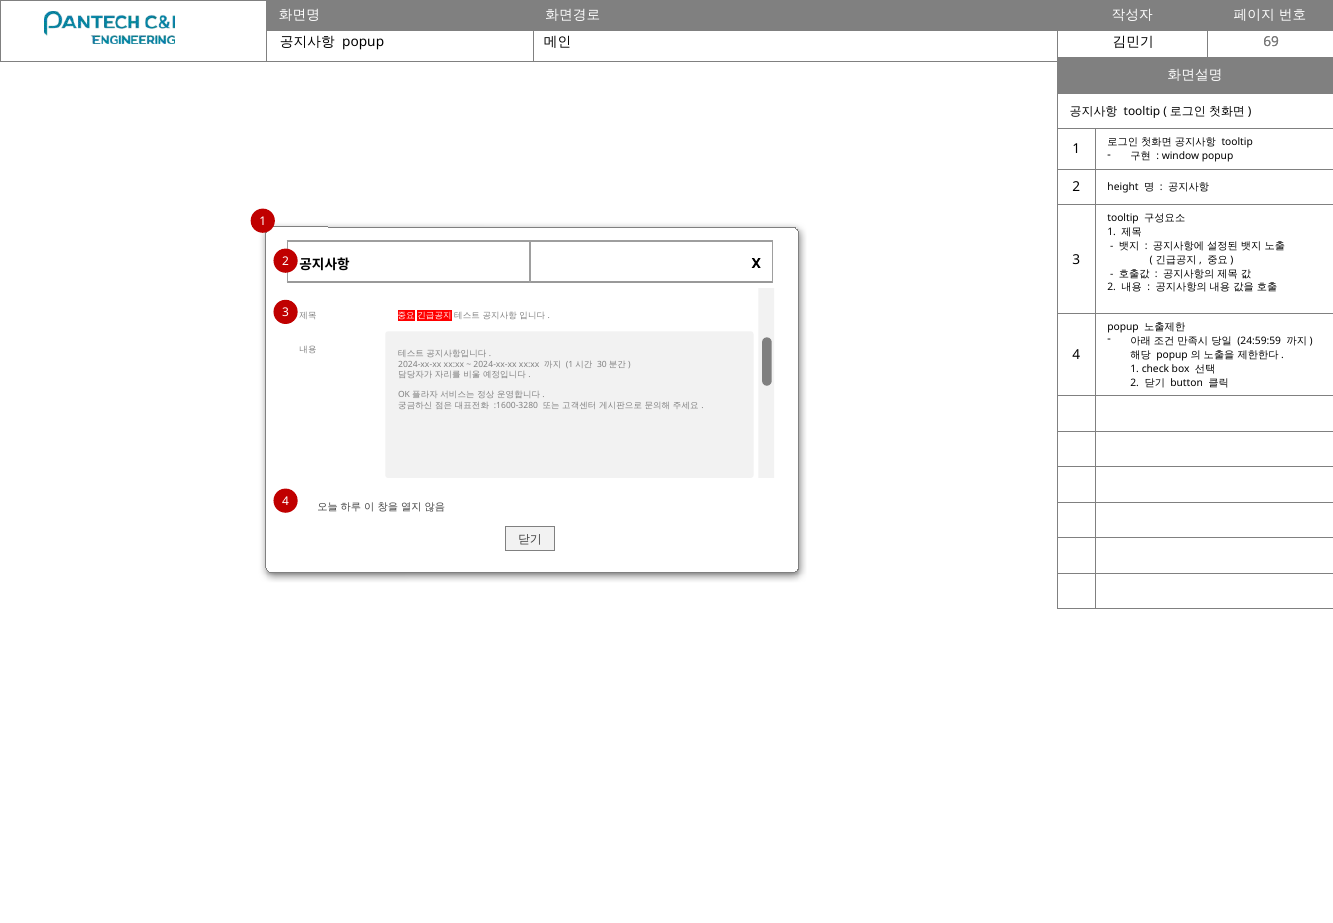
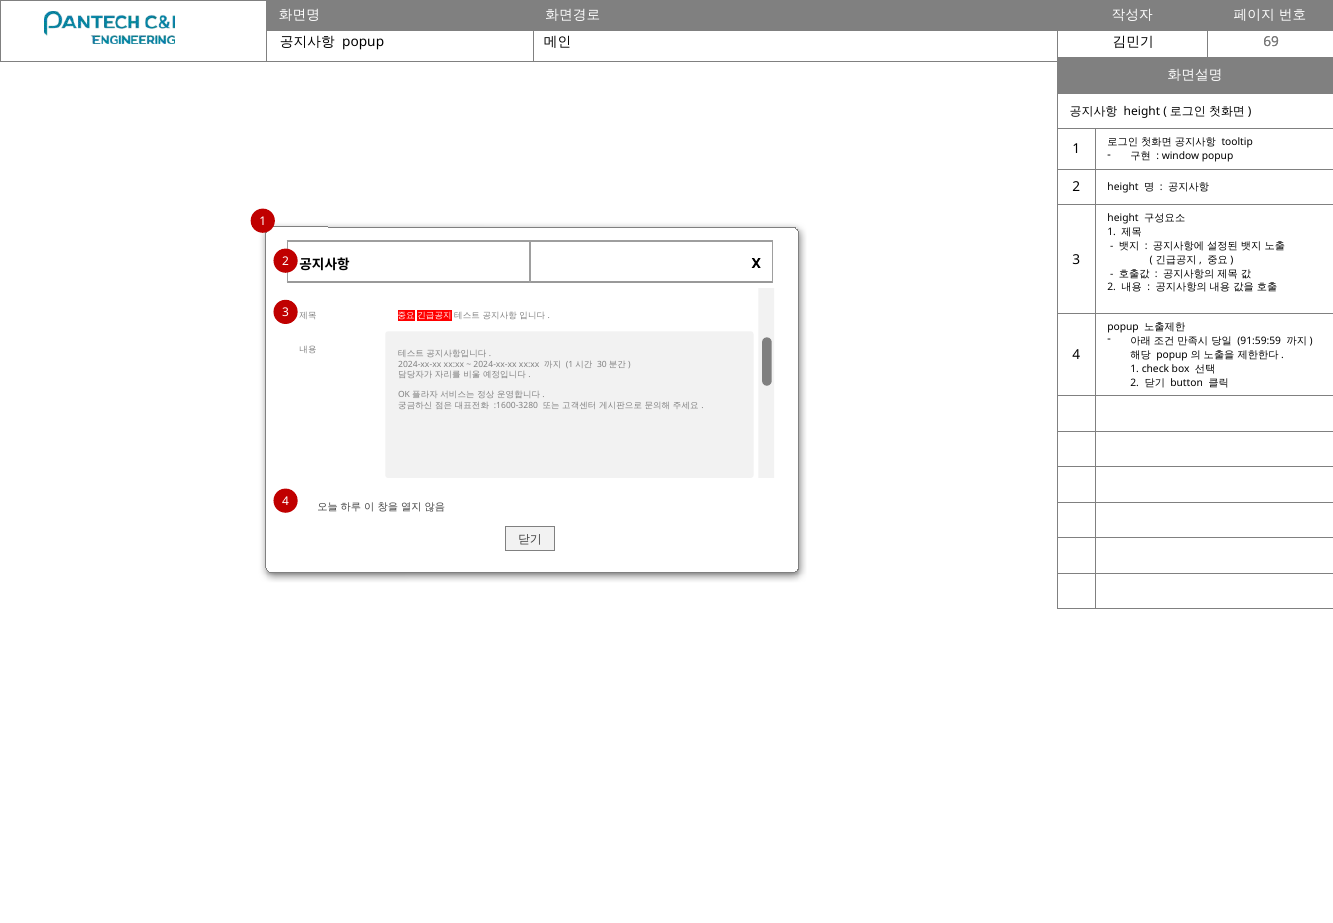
tooltip at (1142, 111): tooltip -> height
tooltip at (1123, 218): tooltip -> height
24:59:59: 24:59:59 -> 91:59:59
